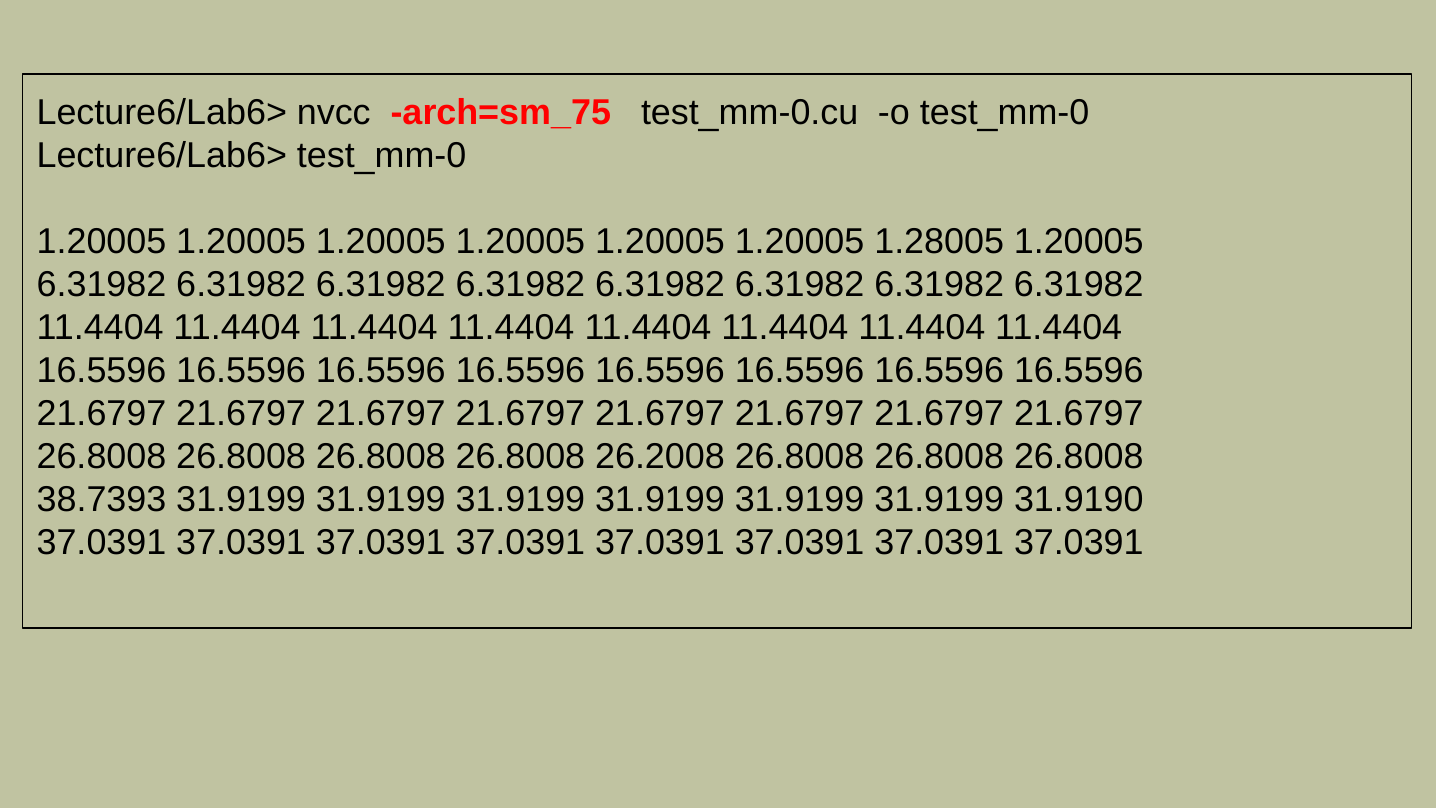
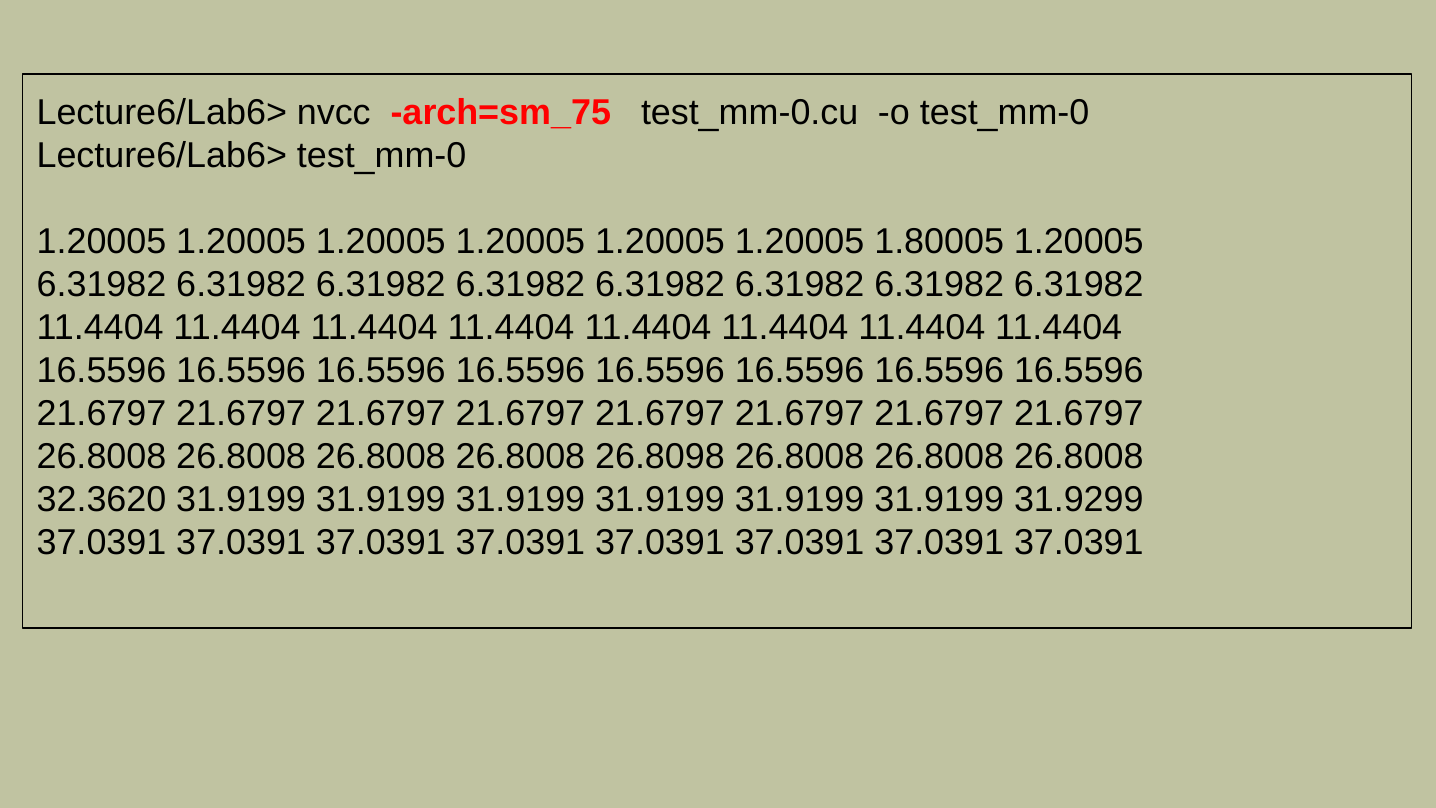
1.28005: 1.28005 -> 1.80005
26.2008: 26.2008 -> 26.8098
38.7393: 38.7393 -> 32.3620
31.9190: 31.9190 -> 31.9299
